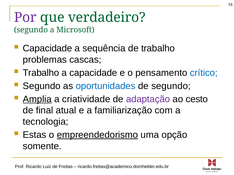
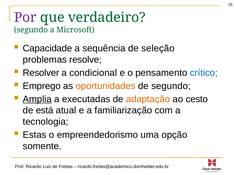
de trabalho: trabalho -> seleção
cascas: cascas -> resolve
Trabalho at (41, 73): Trabalho -> Resolver
a capacidade: capacidade -> condicional
Segundo at (42, 86): Segundo -> Emprego
oportunidades colour: blue -> orange
criatividade: criatividade -> executadas
adaptação colour: purple -> orange
final: final -> está
empreendedorismo underline: present -> none
